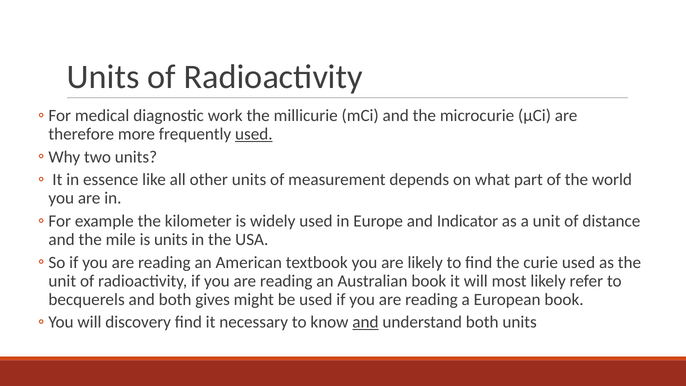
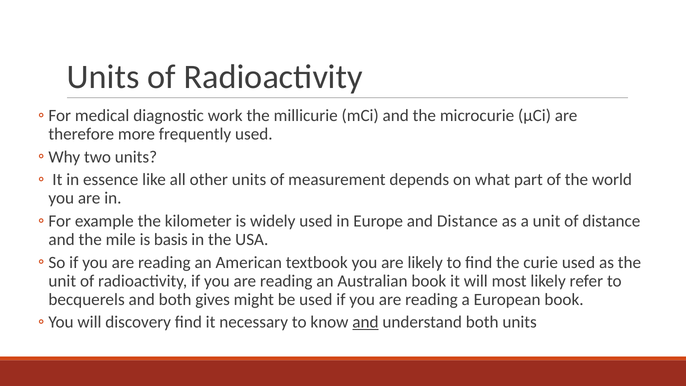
used at (254, 134) underline: present -> none
and Indicator: Indicator -> Distance
is units: units -> basis
